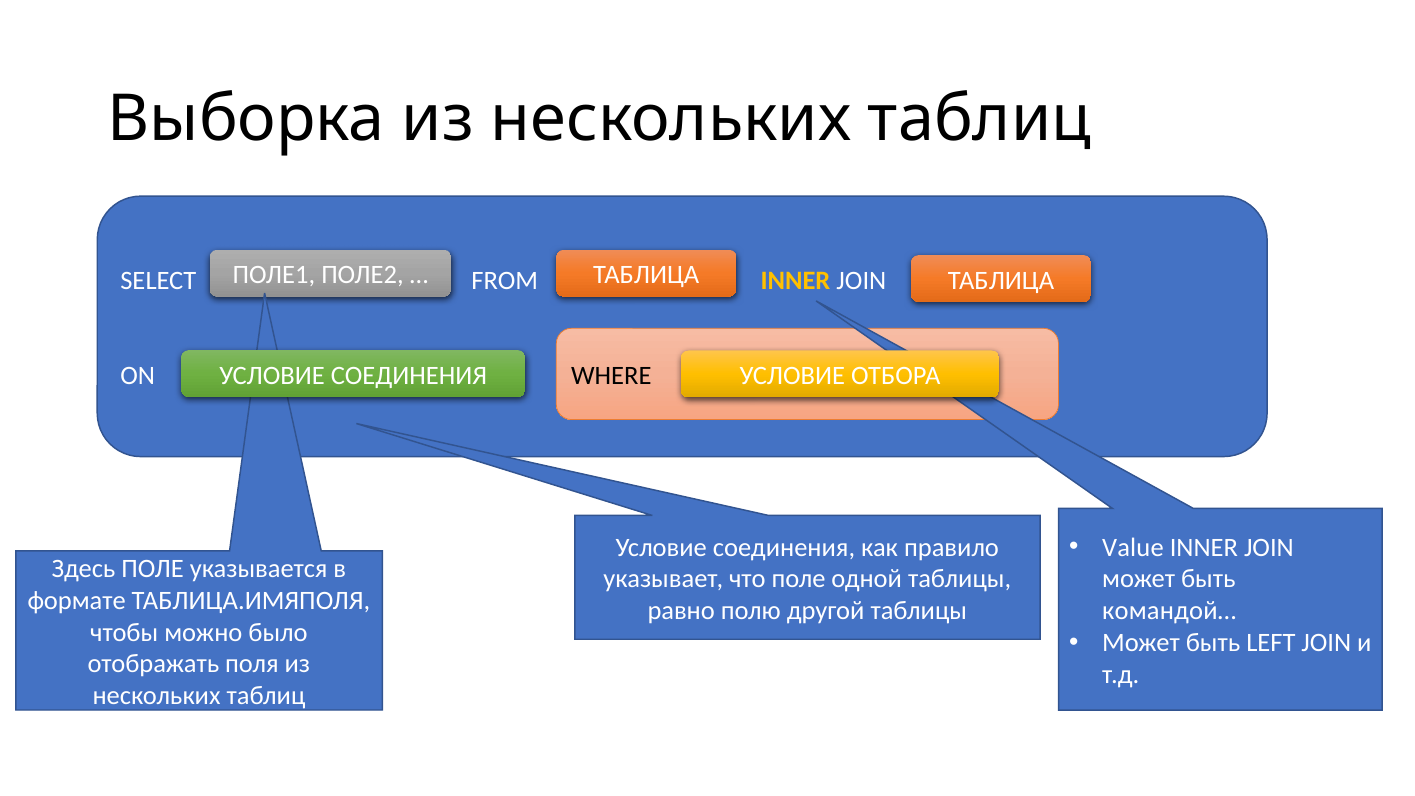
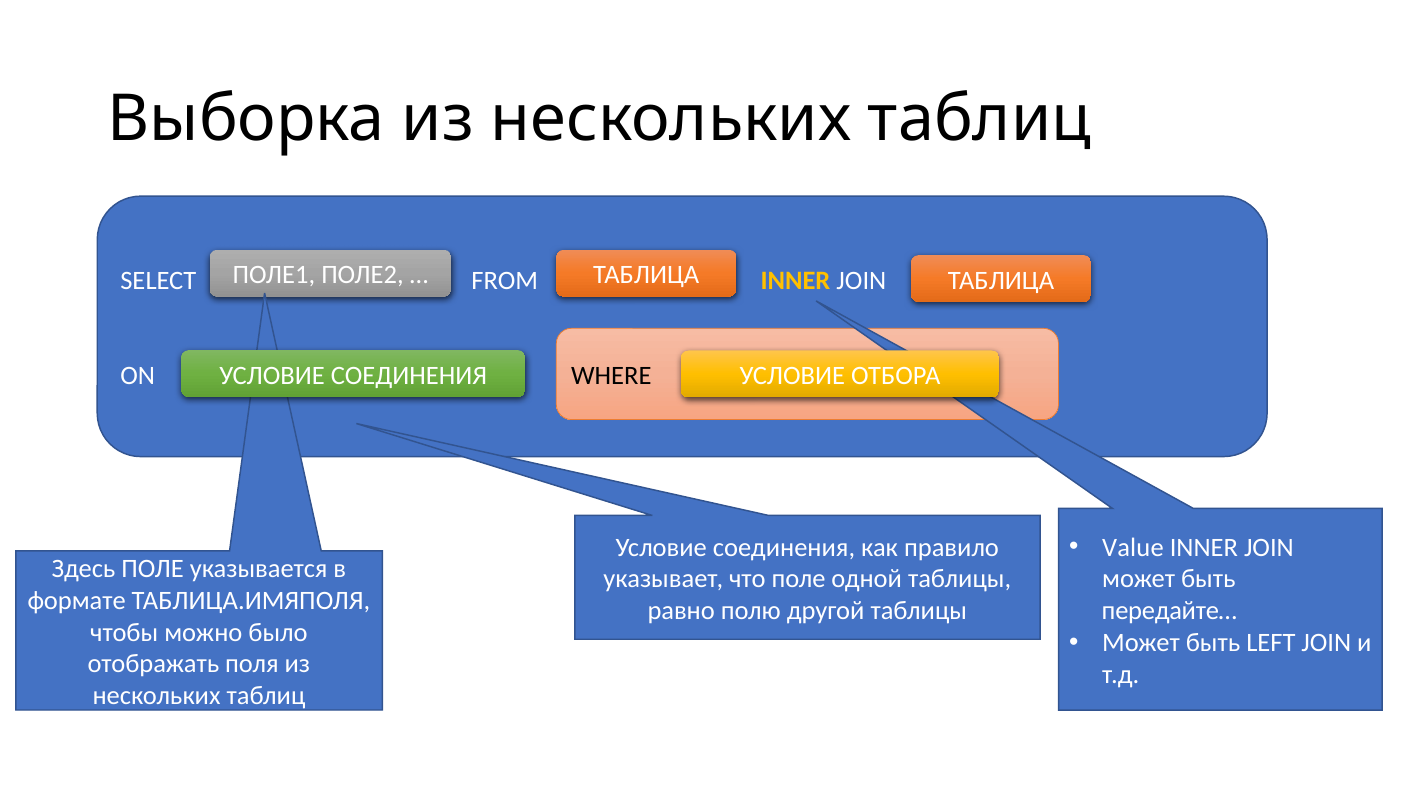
командой…: командой… -> передайте…
